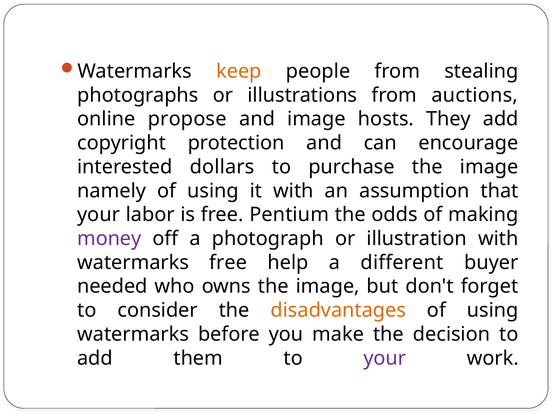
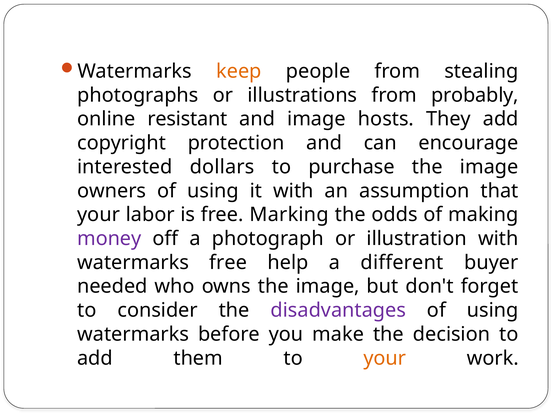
auctions: auctions -> probably
propose: propose -> resistant
namely: namely -> owners
Pentium: Pentium -> Marking
disadvantages colour: orange -> purple
your at (385, 358) colour: purple -> orange
